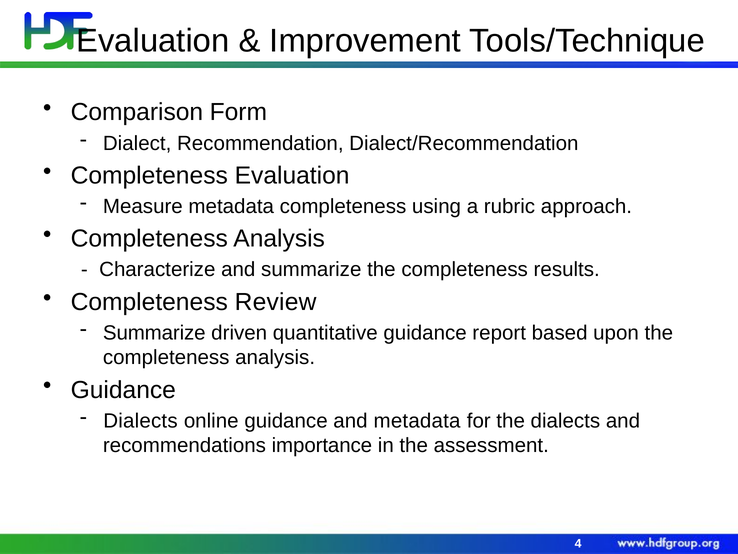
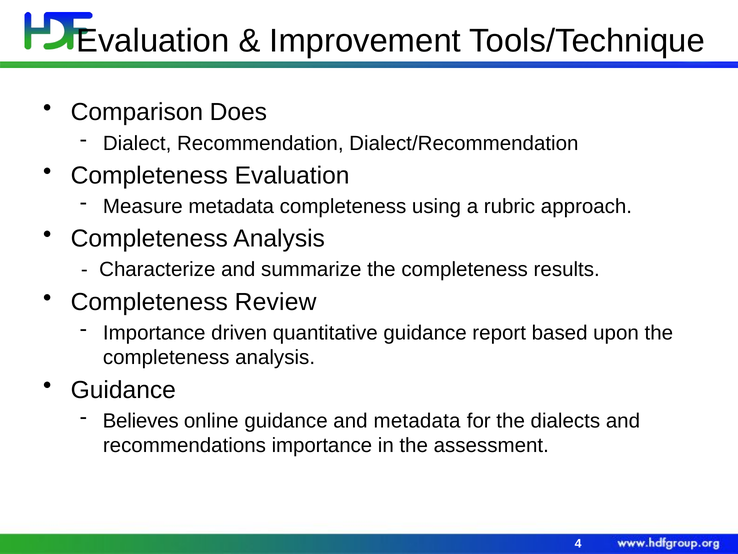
Form: Form -> Does
Summarize at (154, 333): Summarize -> Importance
Dialects at (140, 420): Dialects -> Believes
